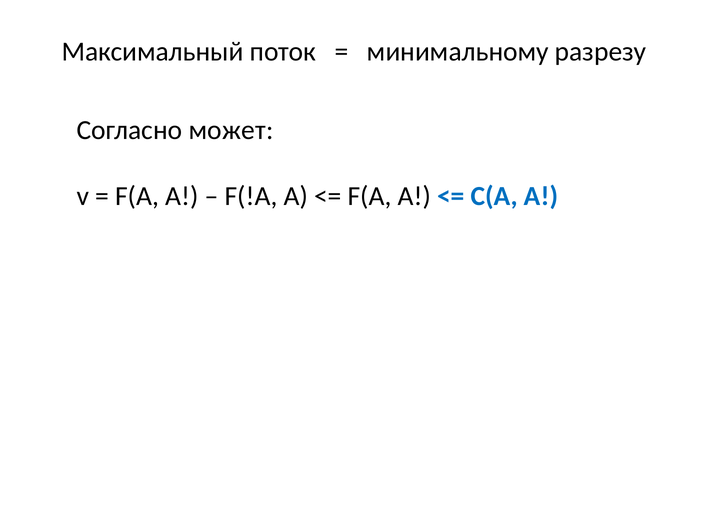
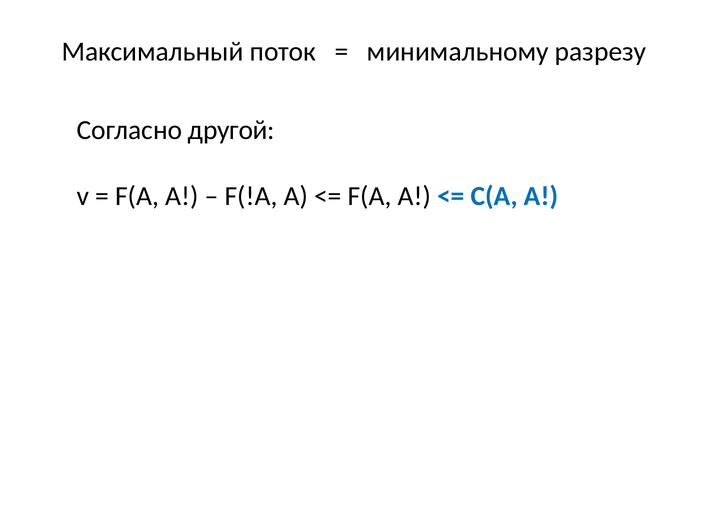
может: может -> другой
